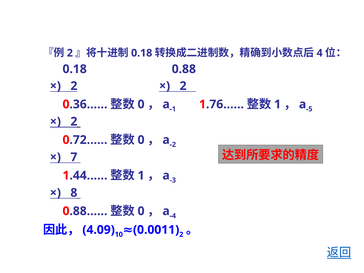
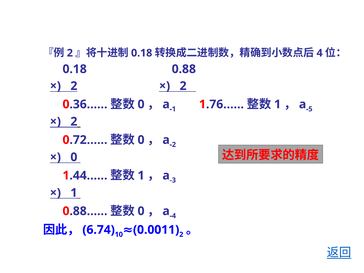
7 at (74, 157): 7 -> 0
8 at (74, 193): 8 -> 1
4.09: 4.09 -> 6.74
